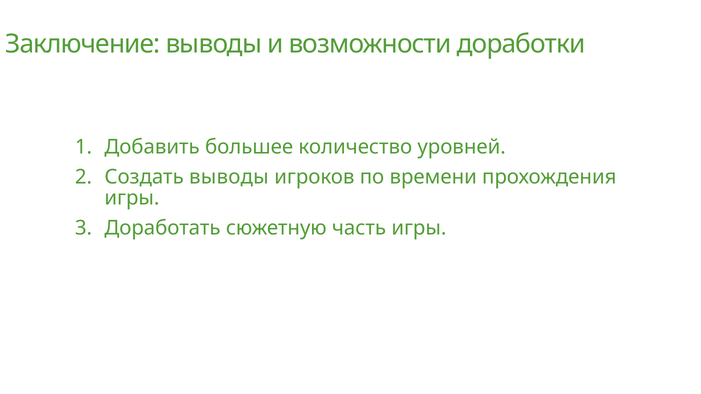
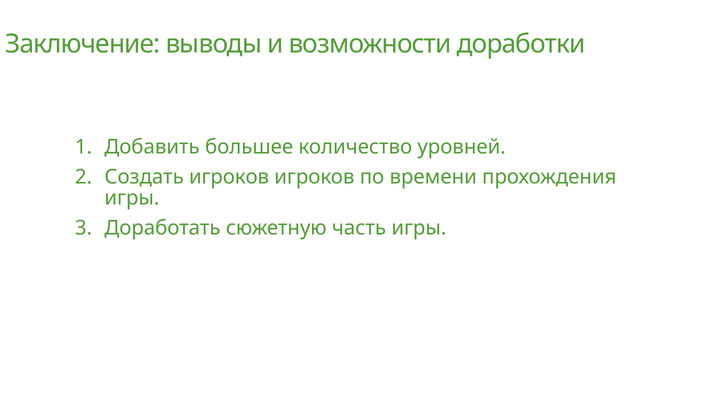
Создать выводы: выводы -> игроков
